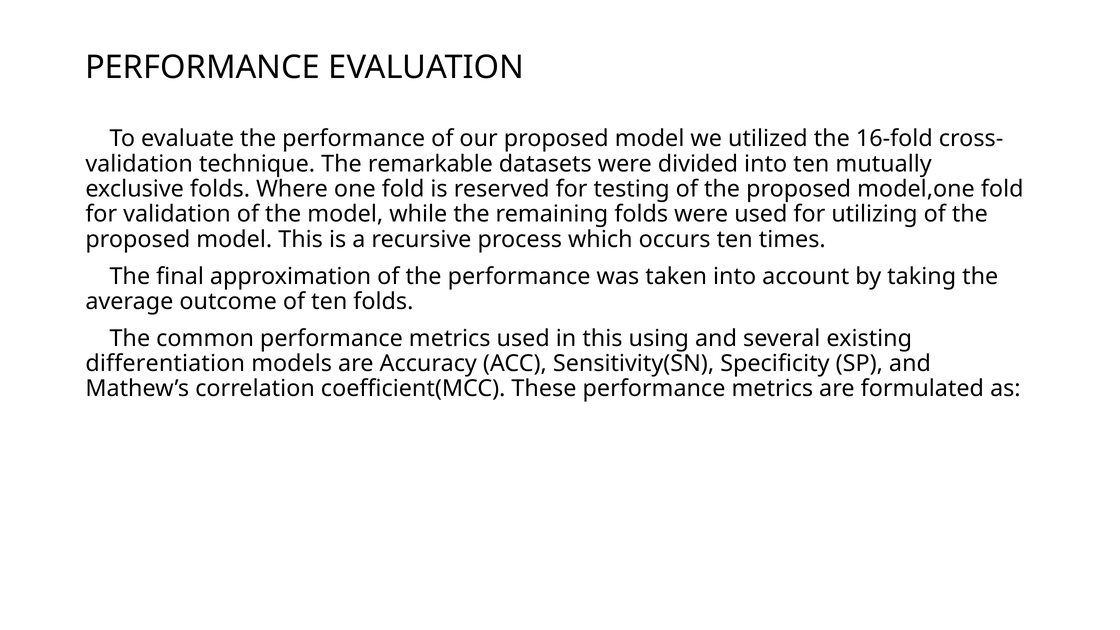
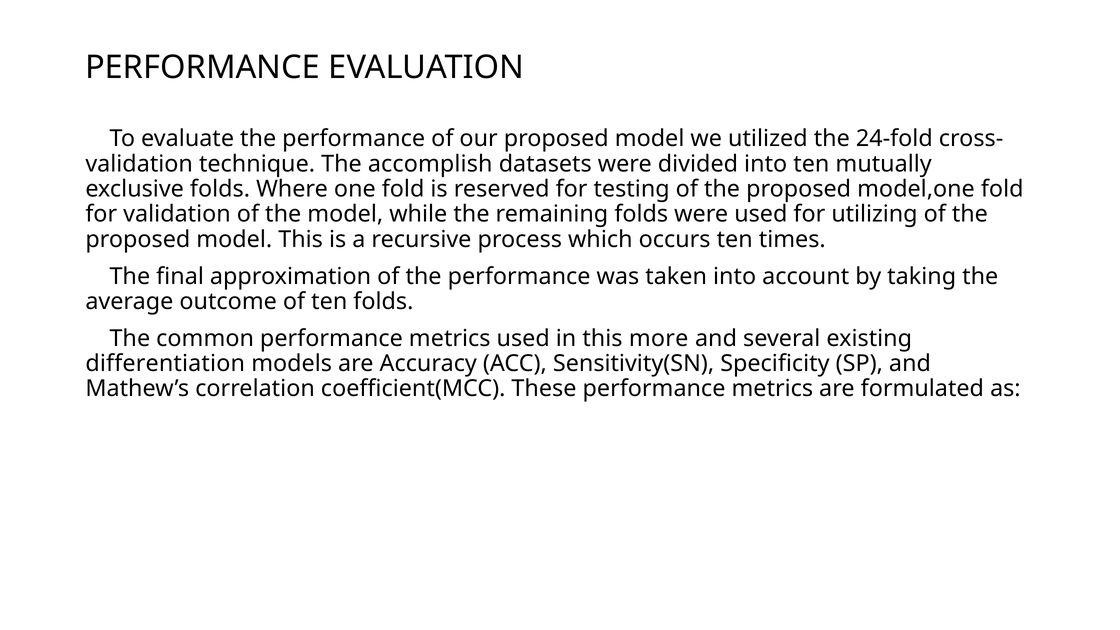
16-fold: 16-fold -> 24-fold
remarkable: remarkable -> accomplish
using: using -> more
